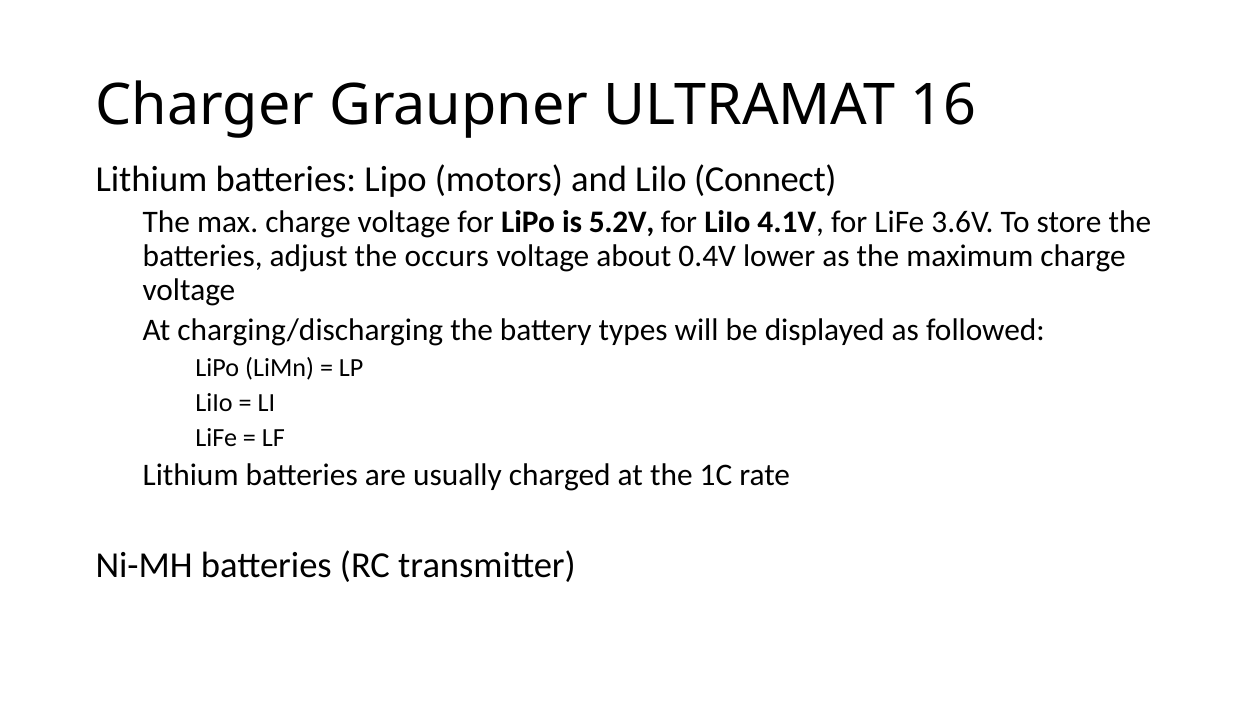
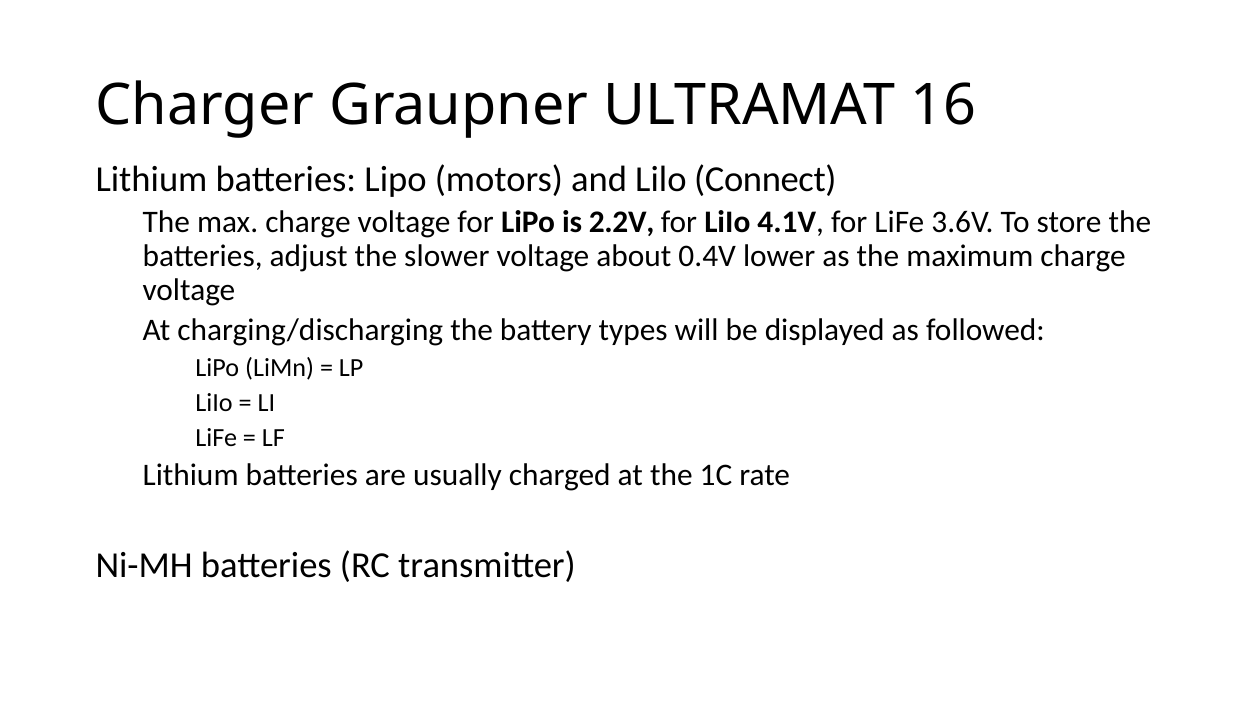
5.2V: 5.2V -> 2.2V
occurs: occurs -> slower
